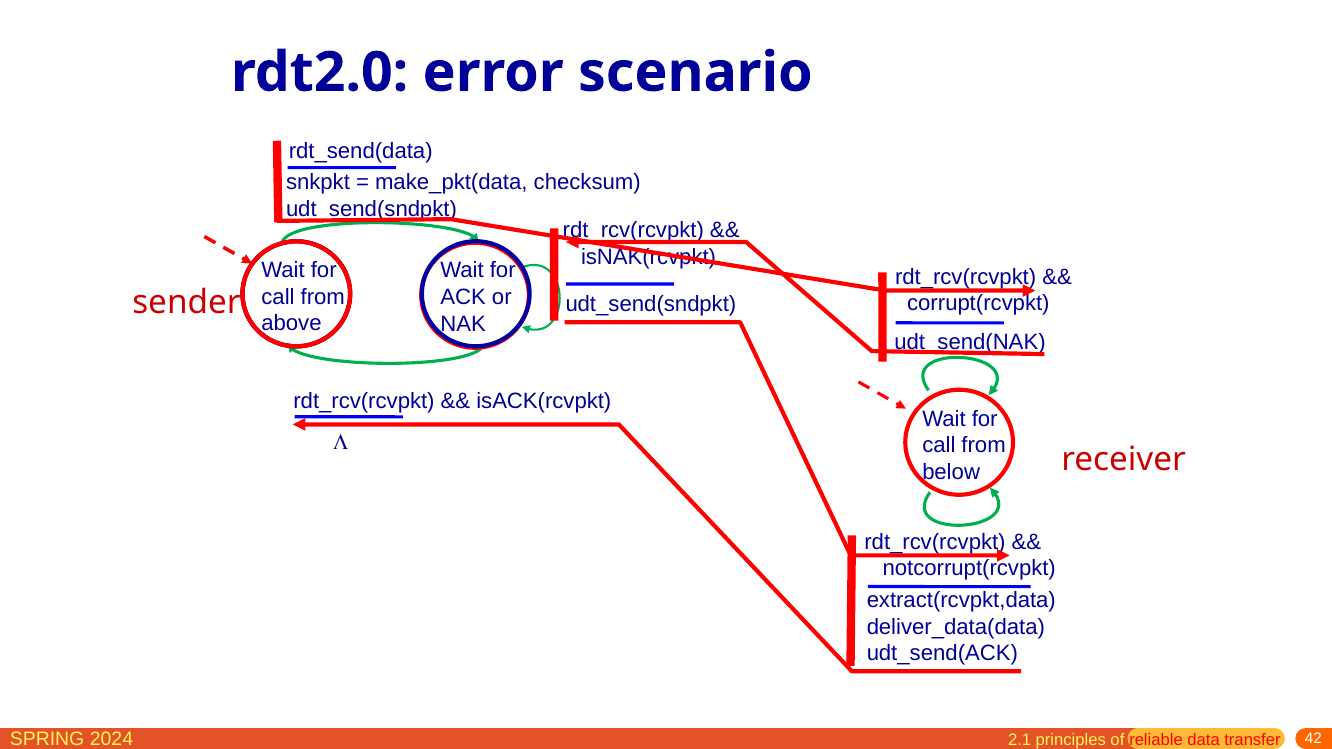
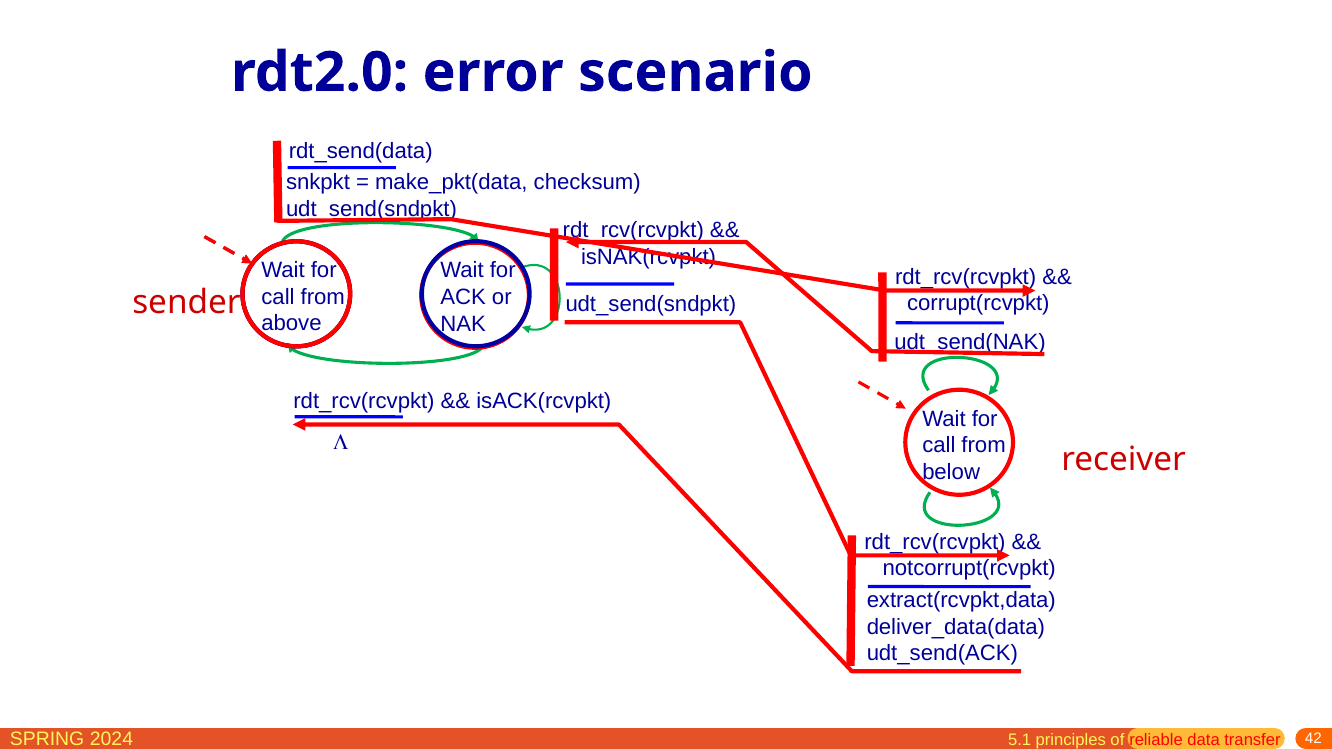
2.1: 2.1 -> 5.1
